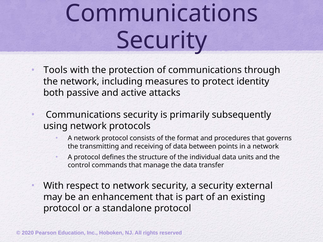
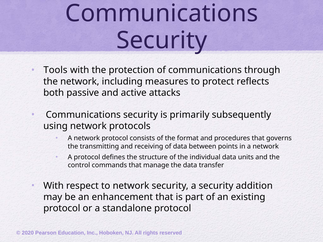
identity: identity -> reflects
external: external -> addition
